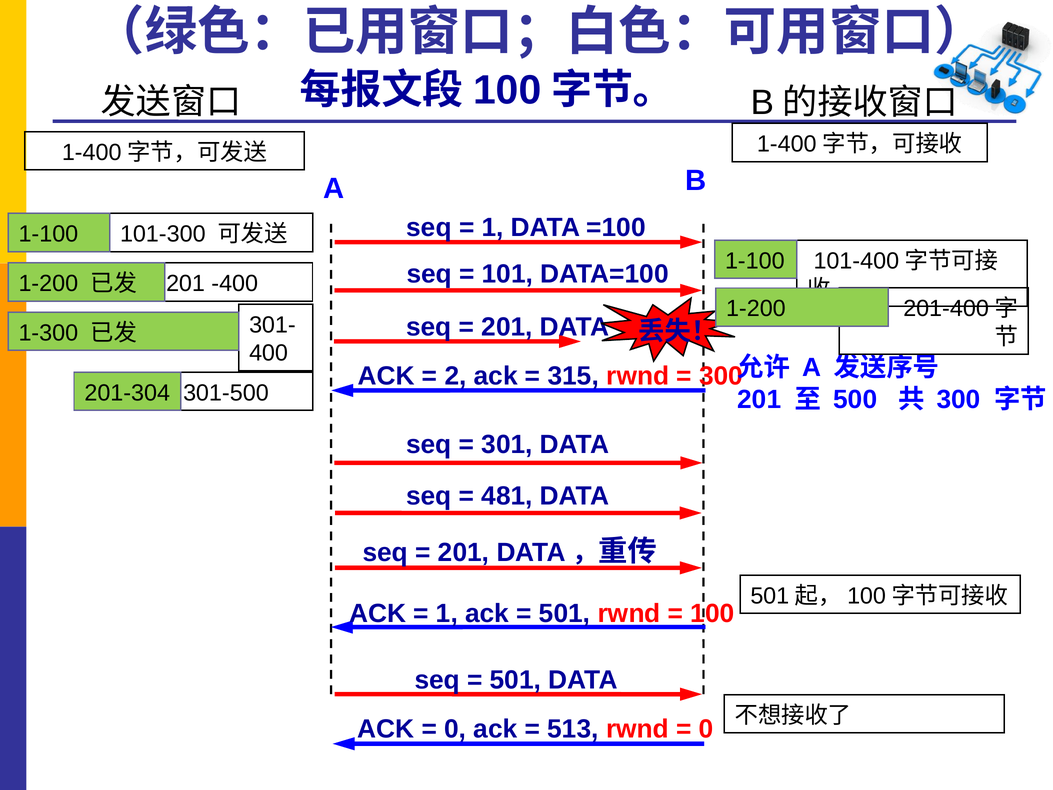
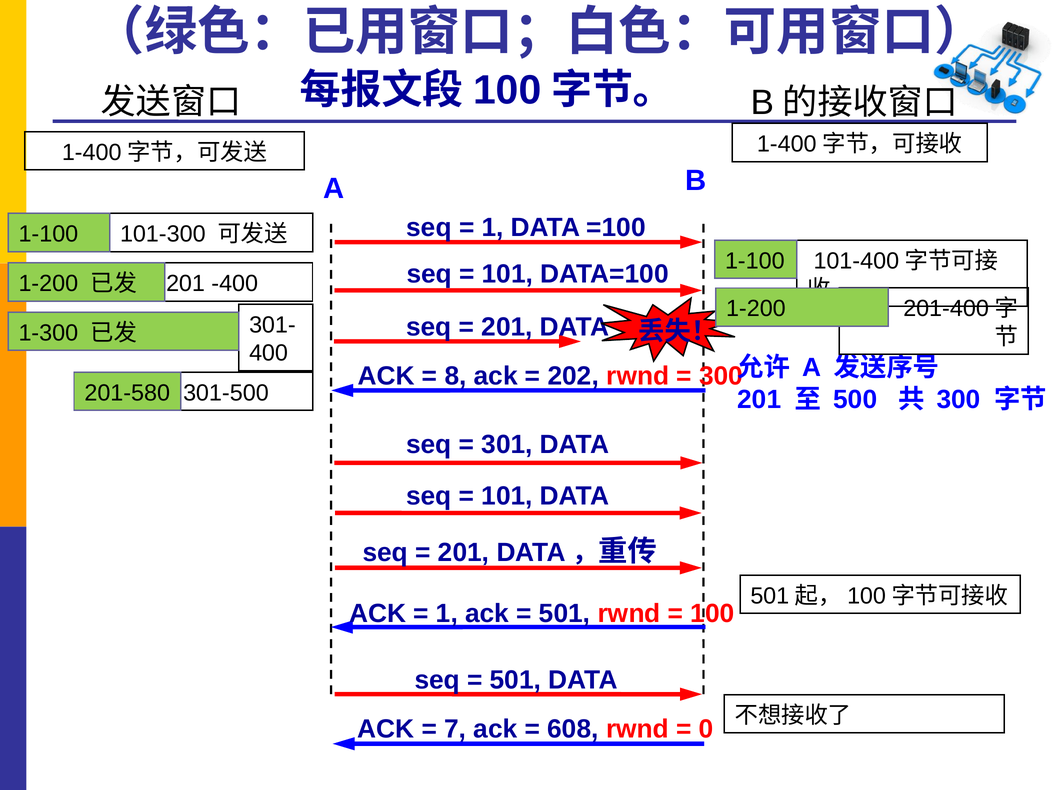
2: 2 -> 8
315: 315 -> 202
201-304: 201-304 -> 201-580
481 at (507, 496): 481 -> 101
0 at (455, 729): 0 -> 7
513: 513 -> 608
